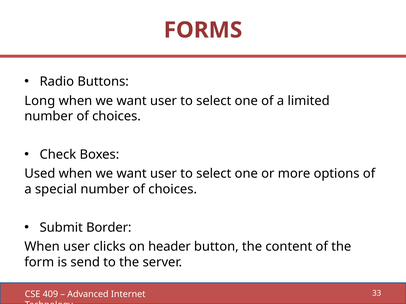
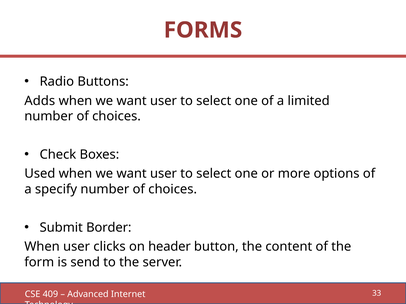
Long: Long -> Adds
special: special -> specify
